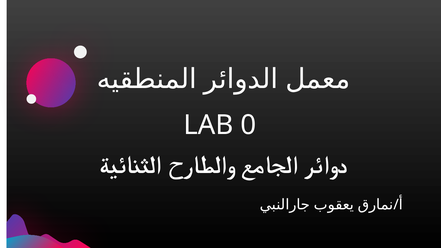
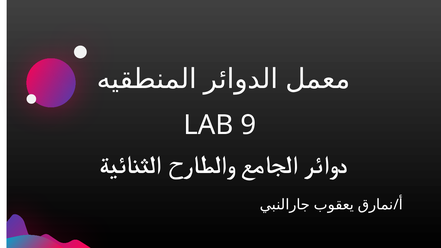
0: 0 -> 9
